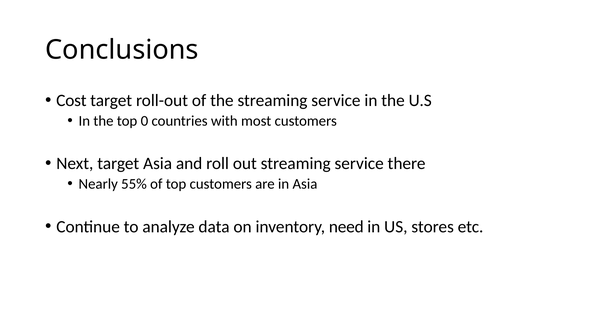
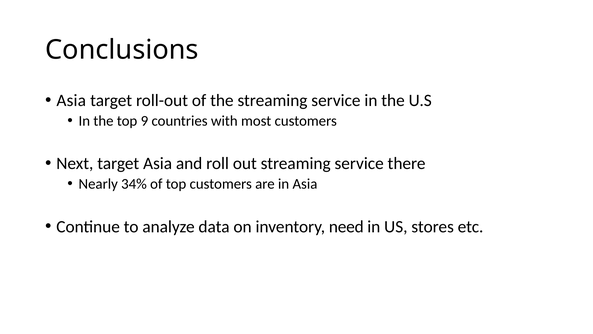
Cost at (71, 100): Cost -> Asia
0: 0 -> 9
55%: 55% -> 34%
